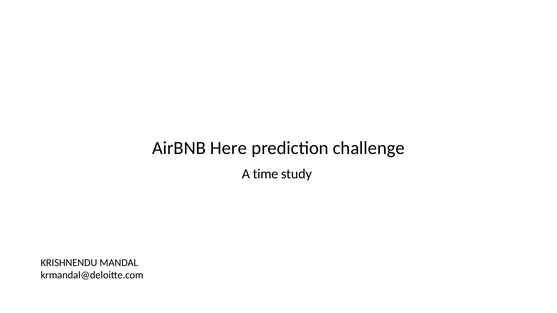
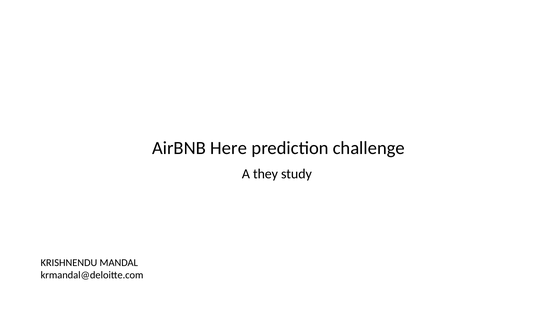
time: time -> they
